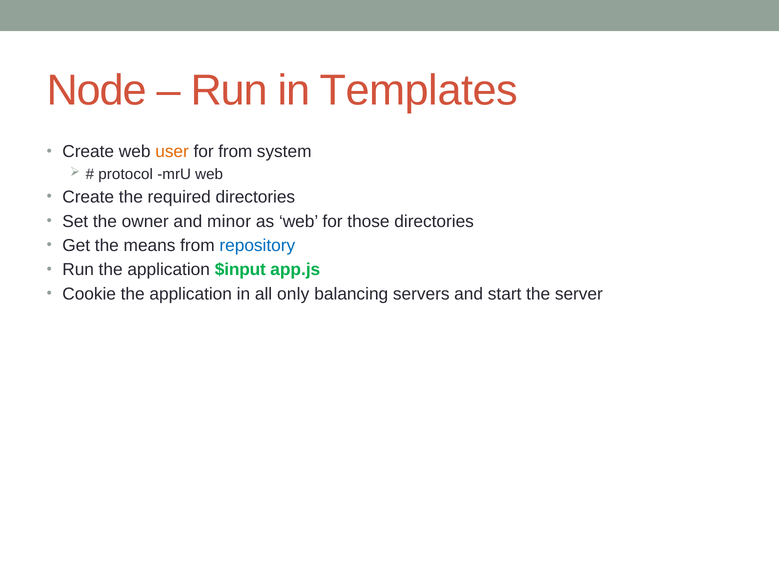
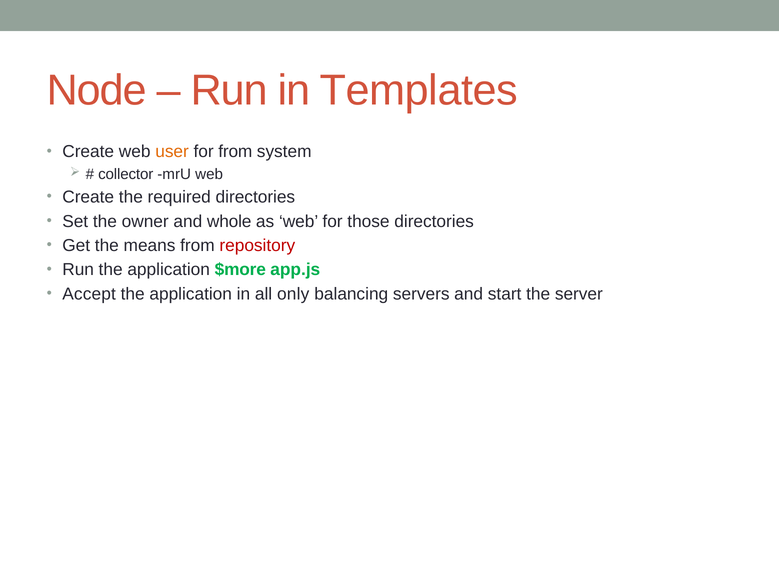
protocol: protocol -> collector
minor: minor -> whole
repository colour: blue -> red
$input: $input -> $more
Cookie: Cookie -> Accept
